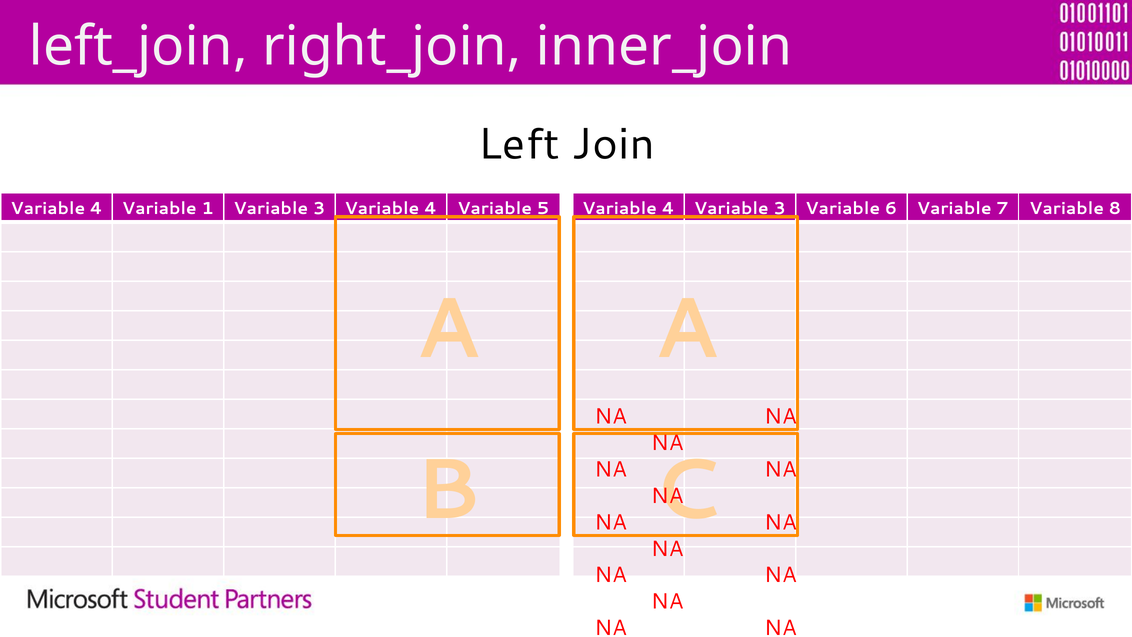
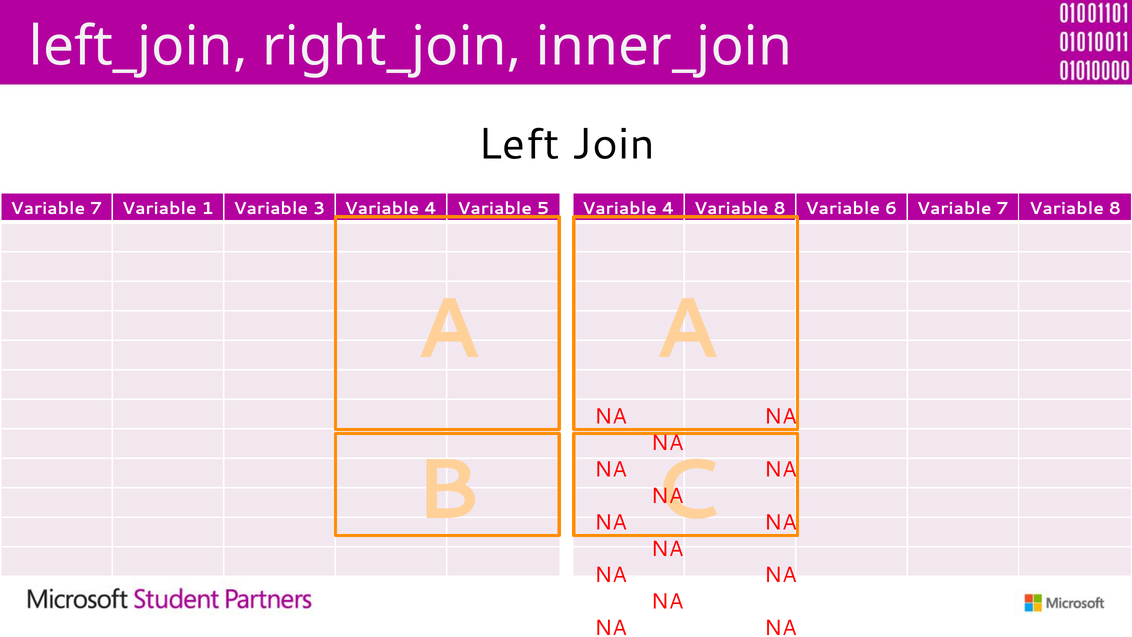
4 at (96, 208): 4 -> 7
4 Variable 3: 3 -> 8
